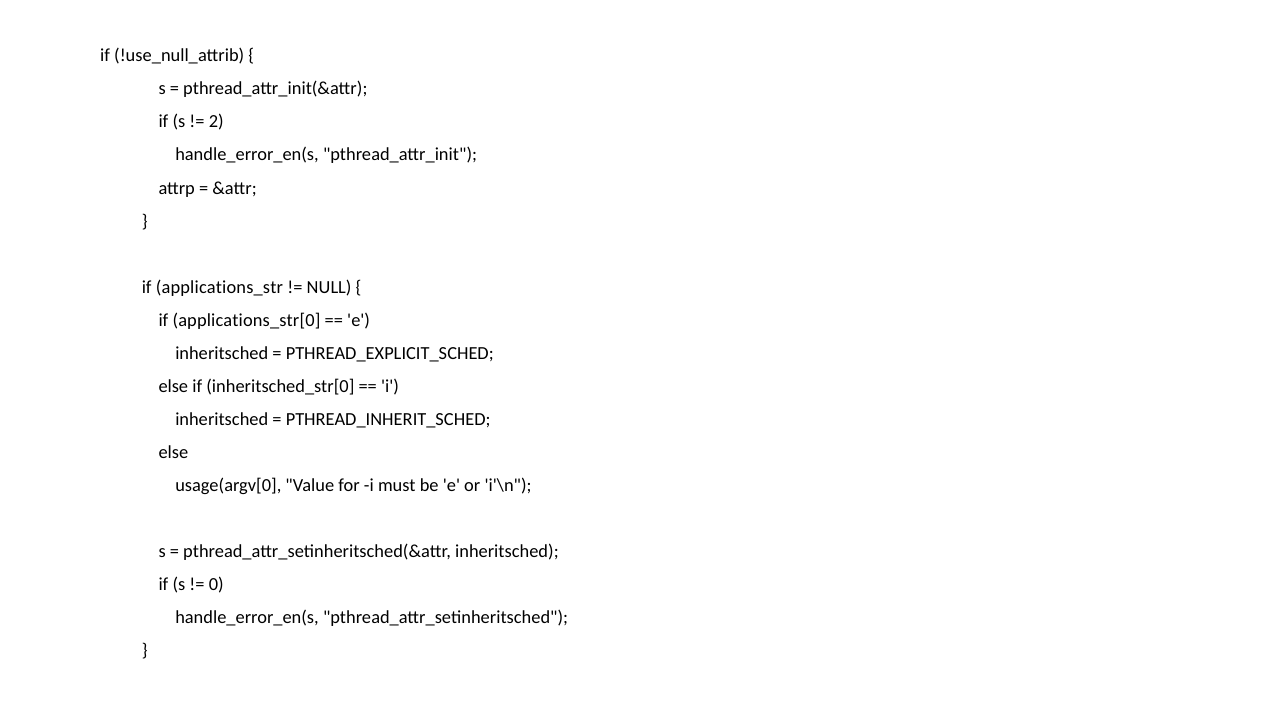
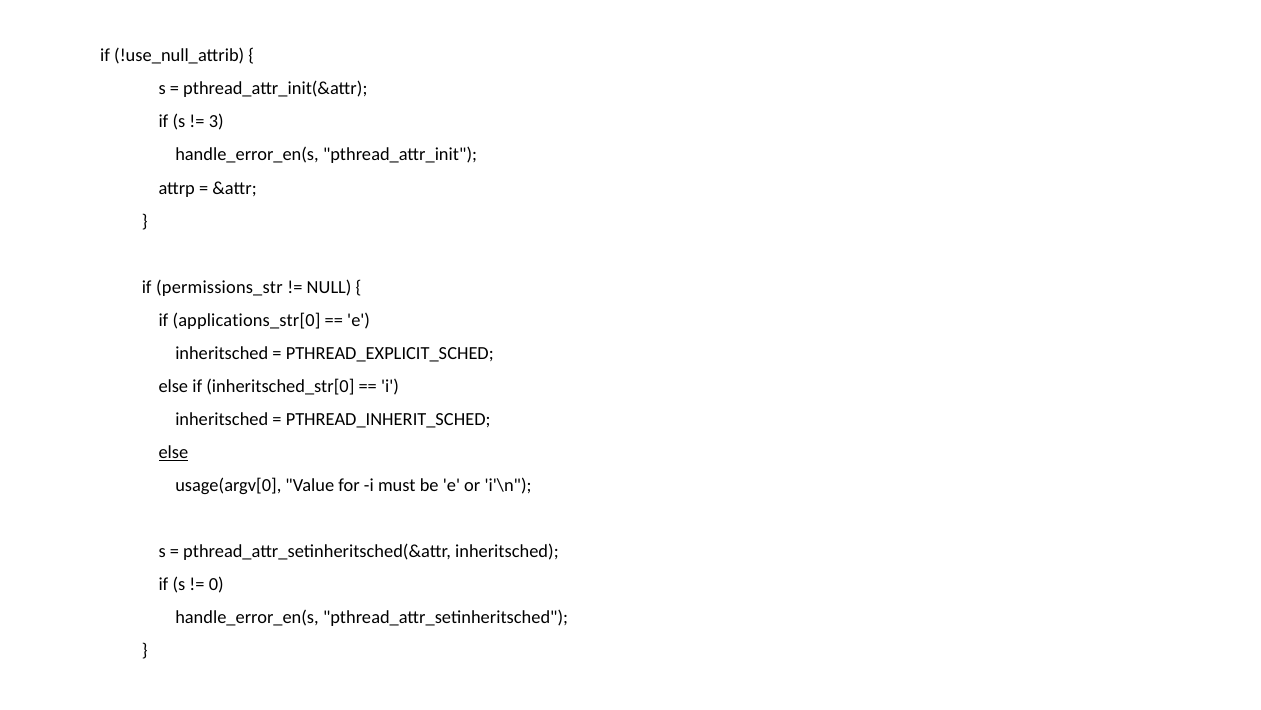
2: 2 -> 3
applications_str: applications_str -> permissions_str
else at (173, 452) underline: none -> present
